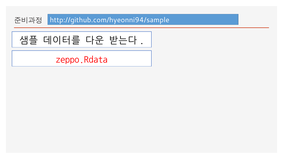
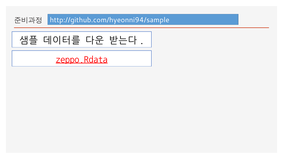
zeppo.Rdata underline: none -> present
